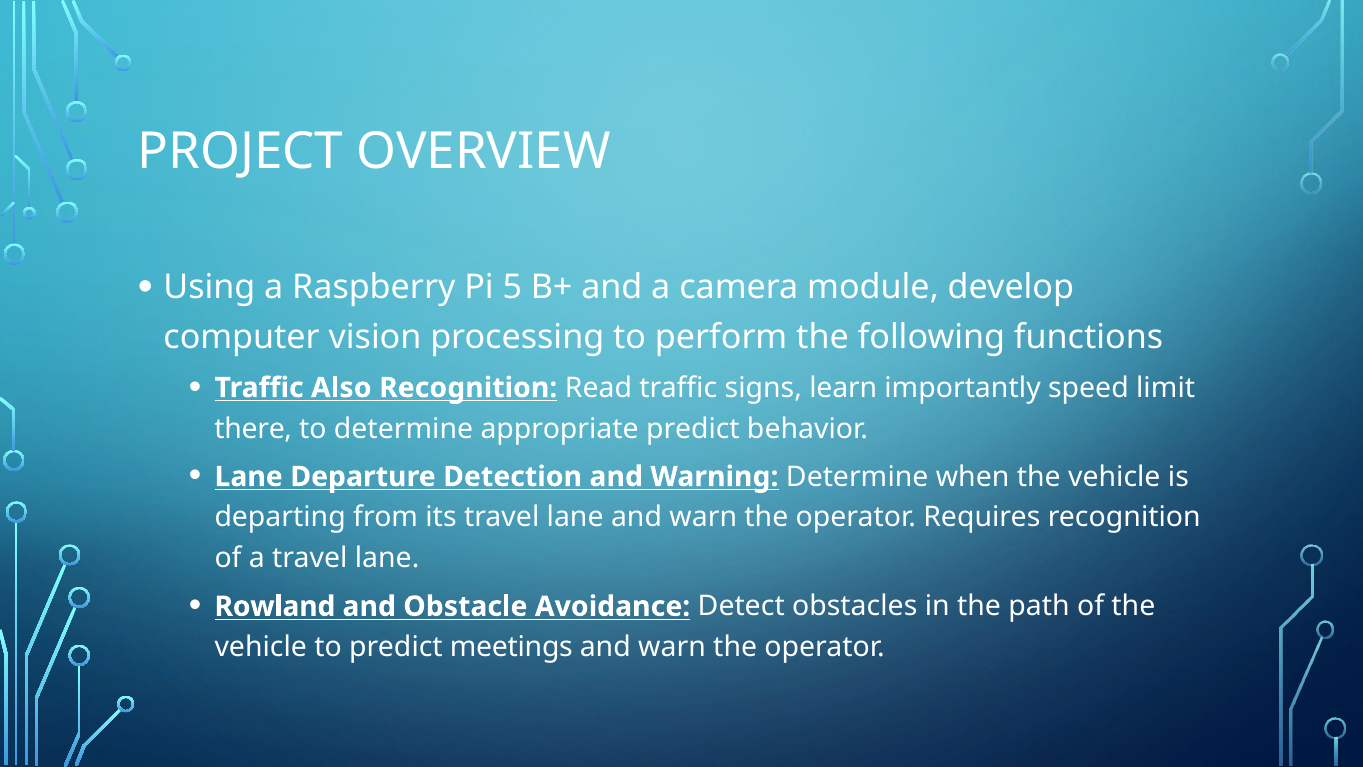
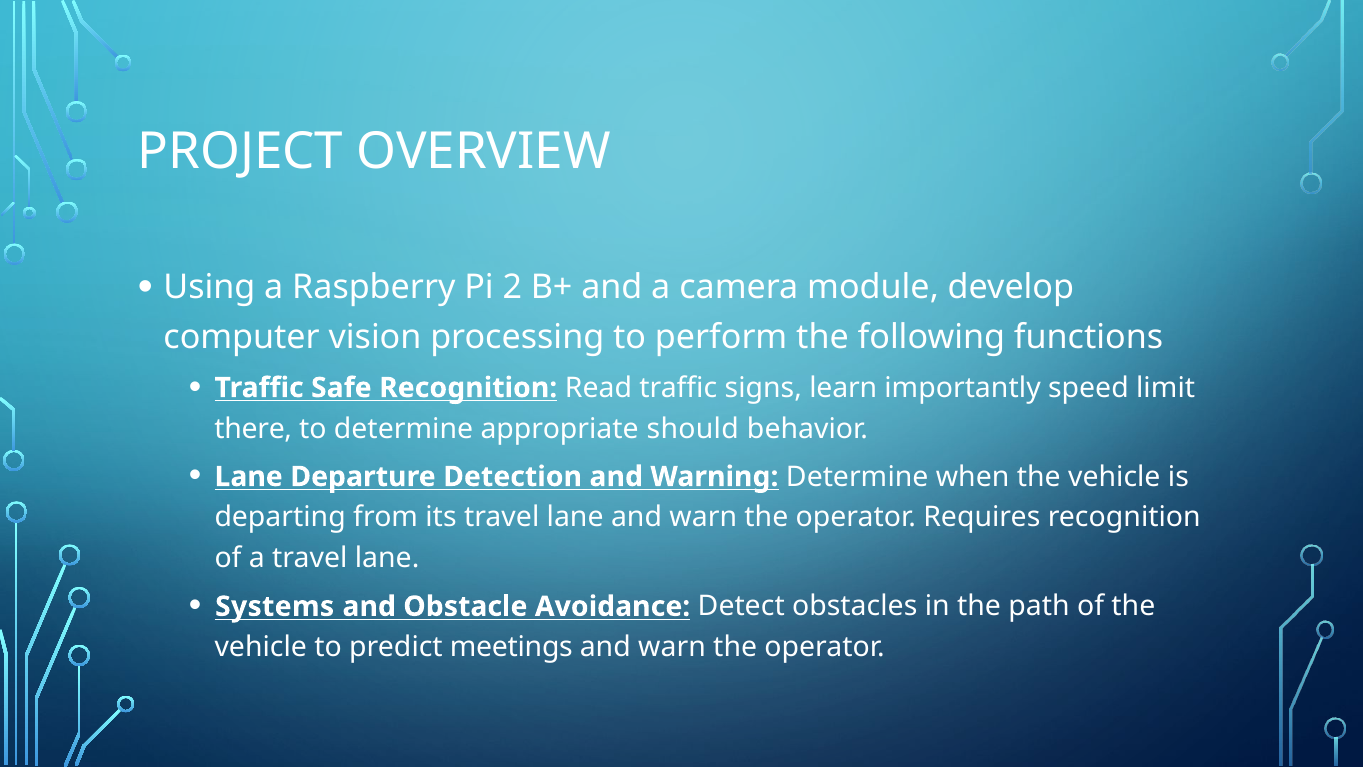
5: 5 -> 2
Also: Also -> Safe
appropriate predict: predict -> should
Rowland: Rowland -> Systems
